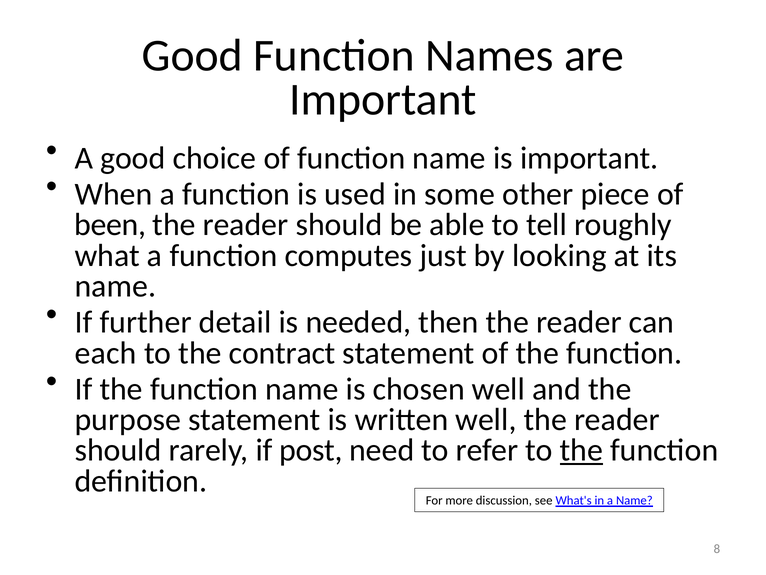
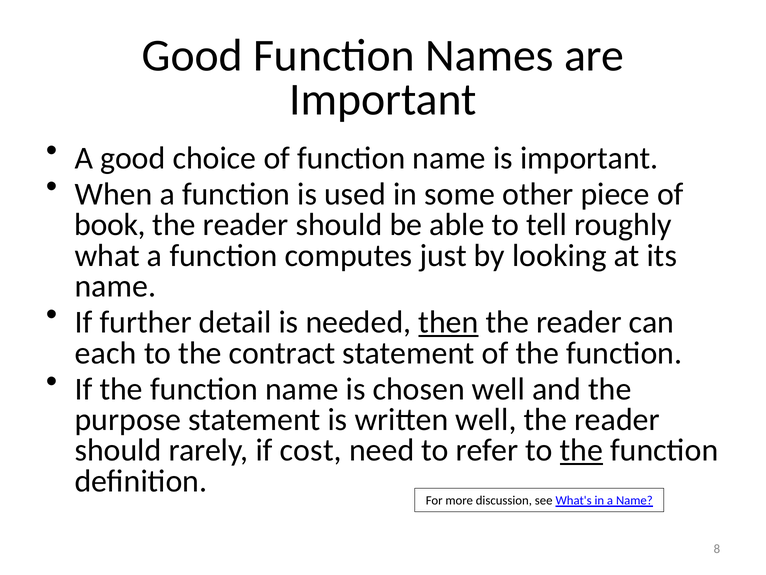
been: been -> book
then underline: none -> present
post: post -> cost
